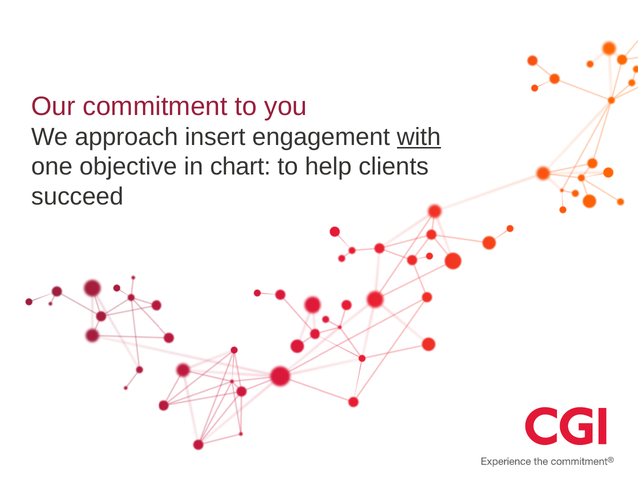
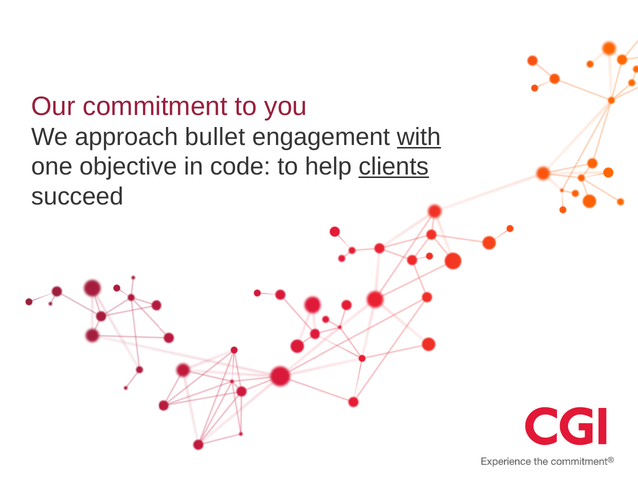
insert: insert -> bullet
chart: chart -> code
clients underline: none -> present
